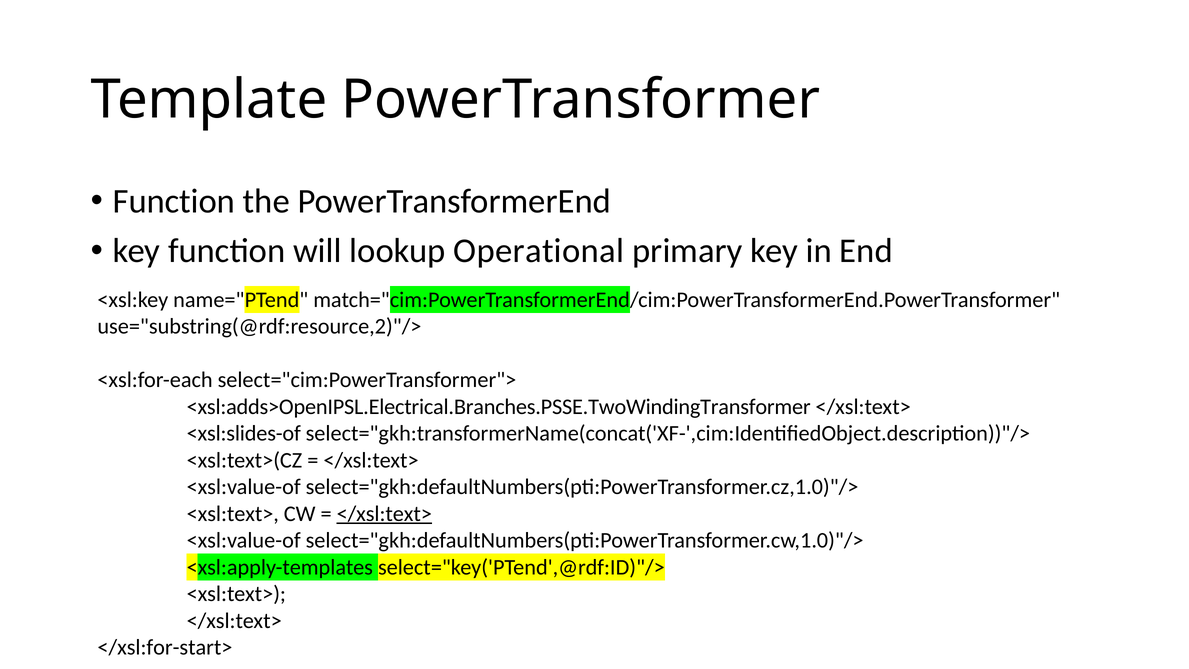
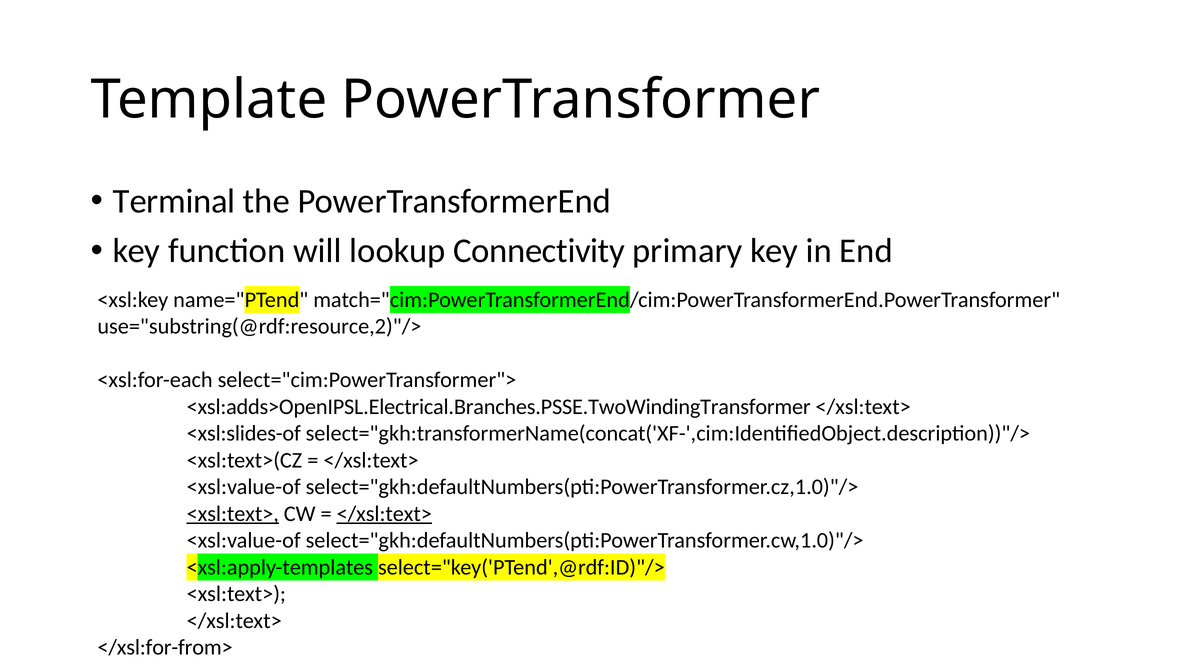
Function at (174, 201): Function -> Terminal
Operational: Operational -> Connectivity
<xsl:text> at (233, 514) underline: none -> present
</xsl:for-start>: </xsl:for-start> -> </xsl:for-from>
